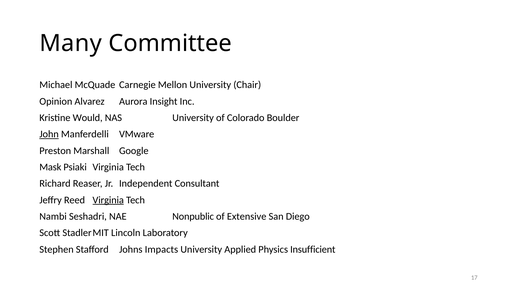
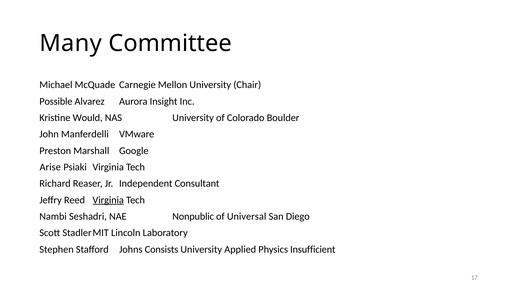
Opinion: Opinion -> Possible
John underline: present -> none
Mask: Mask -> Arise
Extensive: Extensive -> Universal
Impacts: Impacts -> Consists
